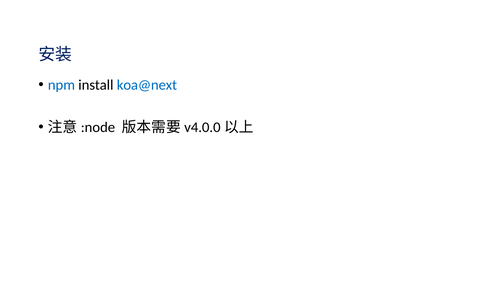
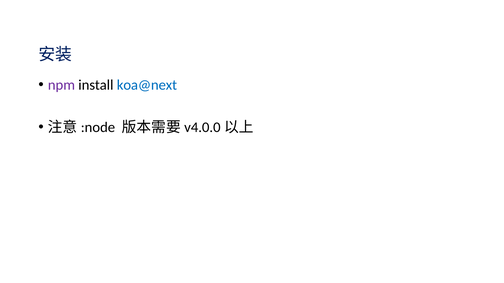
npm colour: blue -> purple
